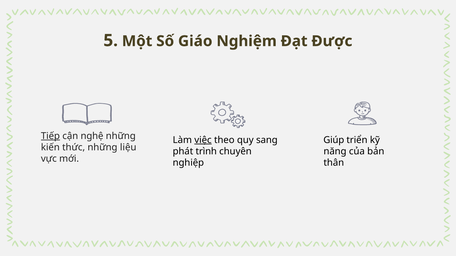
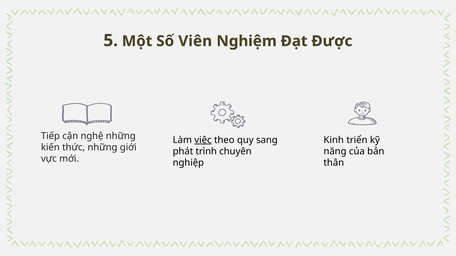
Giáo: Giáo -> Viên
Tiếp underline: present -> none
Giúp: Giúp -> Kinh
liệu: liệu -> giới
